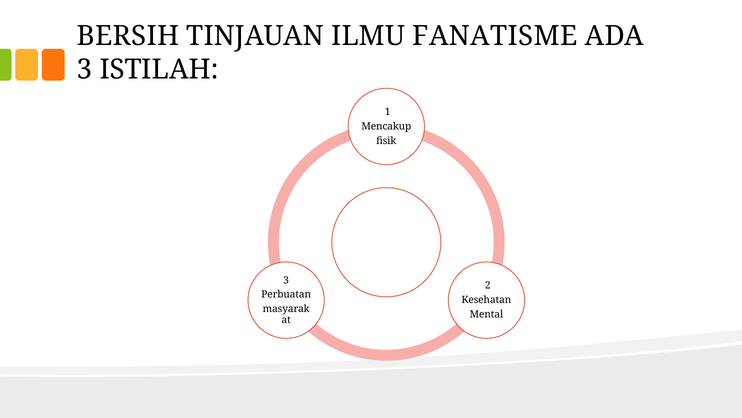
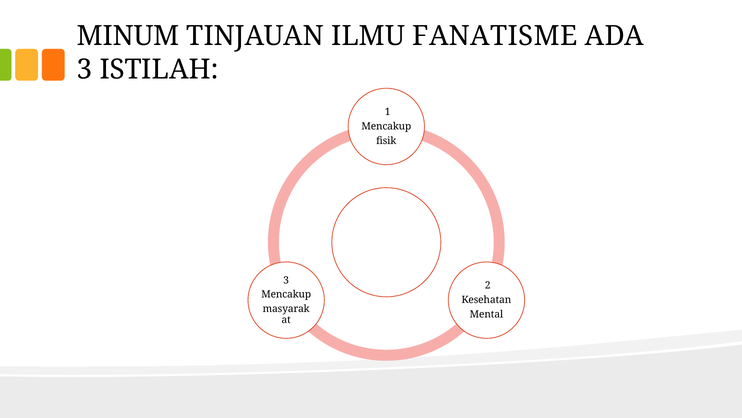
BERSIH: BERSIH -> MINUM
Perbuatan at (286, 294): Perbuatan -> Mencakup
